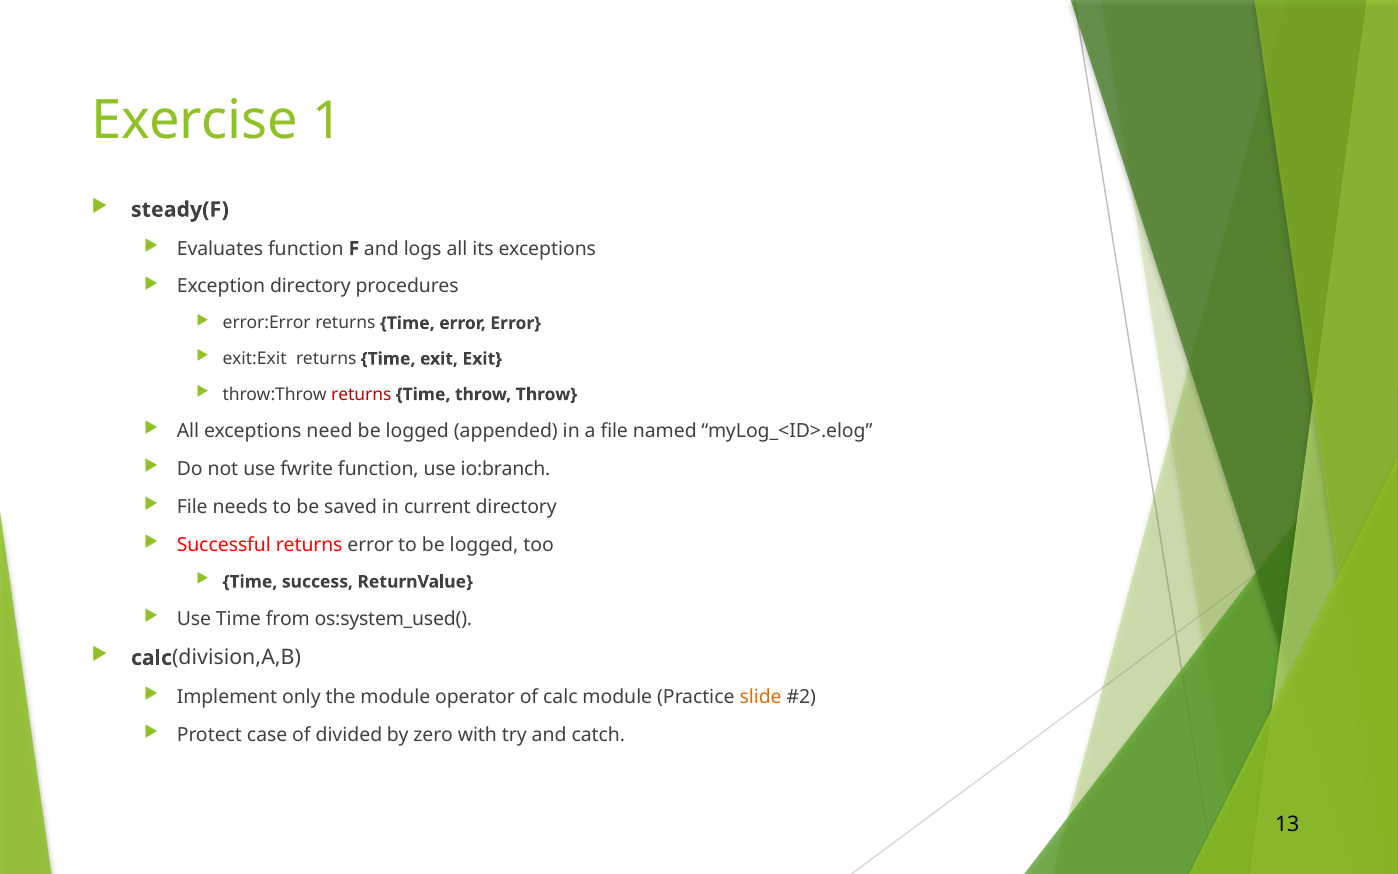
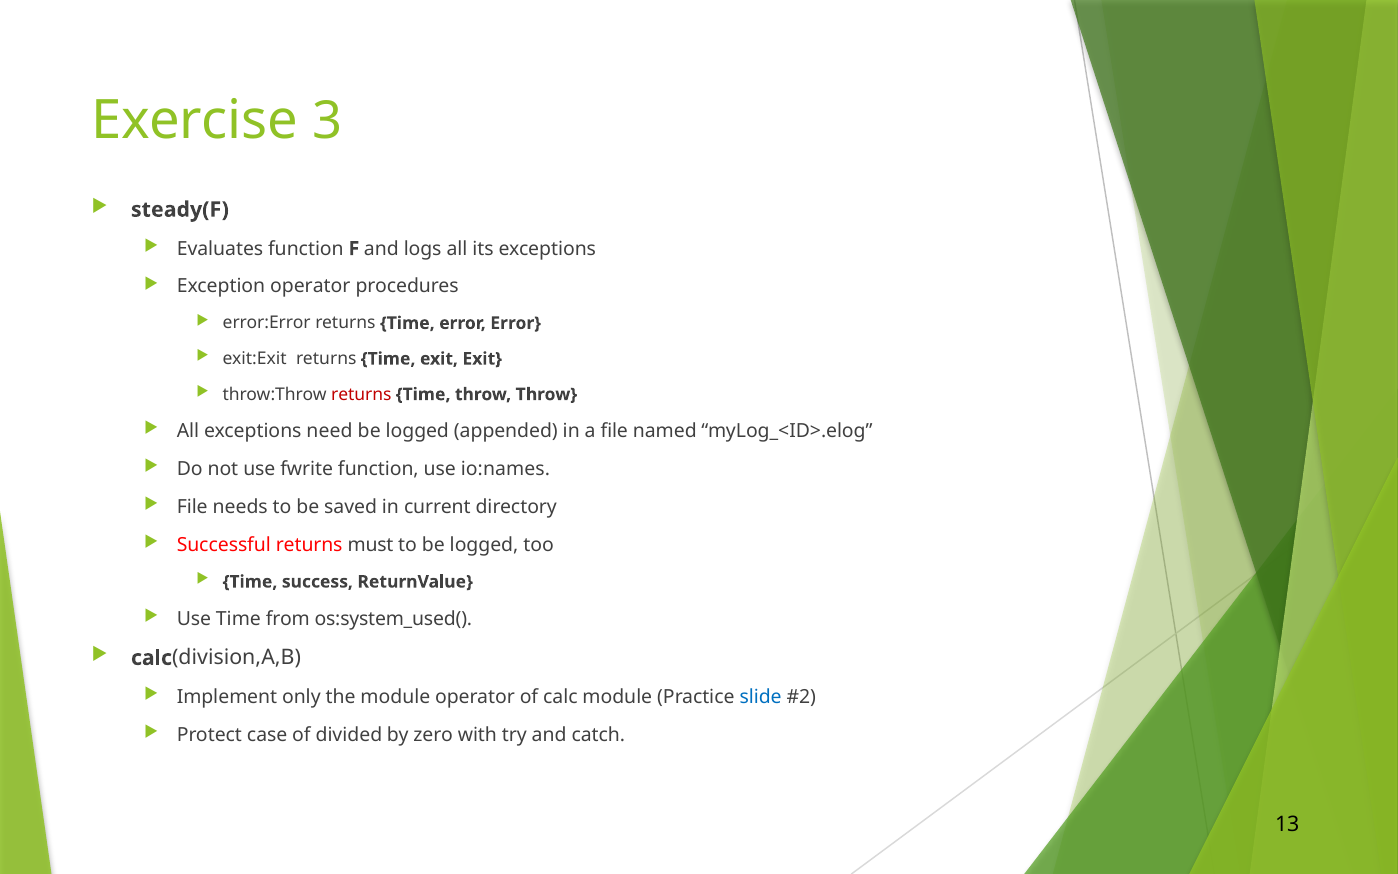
1: 1 -> 3
Exception directory: directory -> operator
io:branch: io:branch -> io:names
returns error: error -> must
slide colour: orange -> blue
